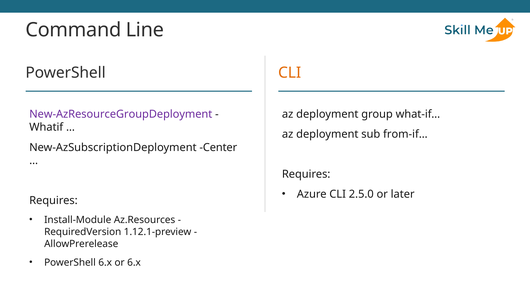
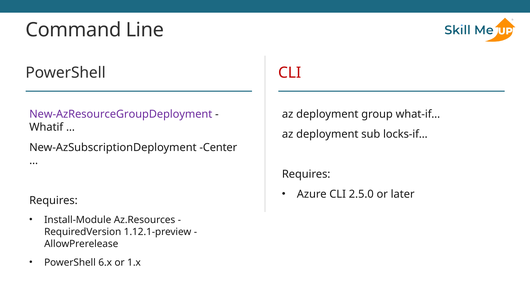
CLI at (290, 73) colour: orange -> red
from-if…: from-if… -> locks-if…
or 6.x: 6.x -> 1.x
